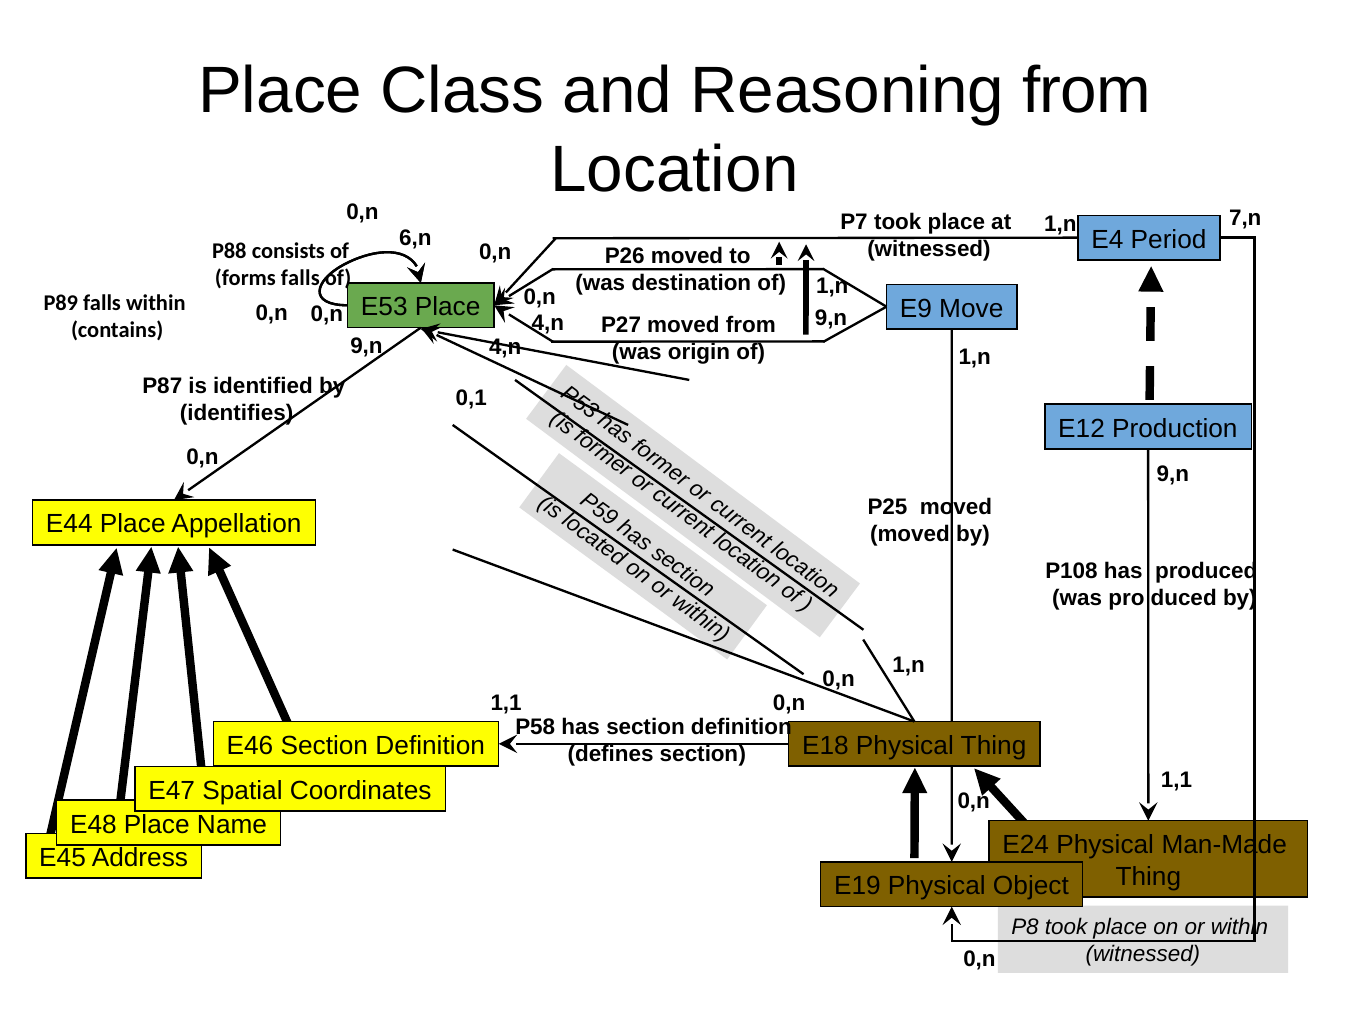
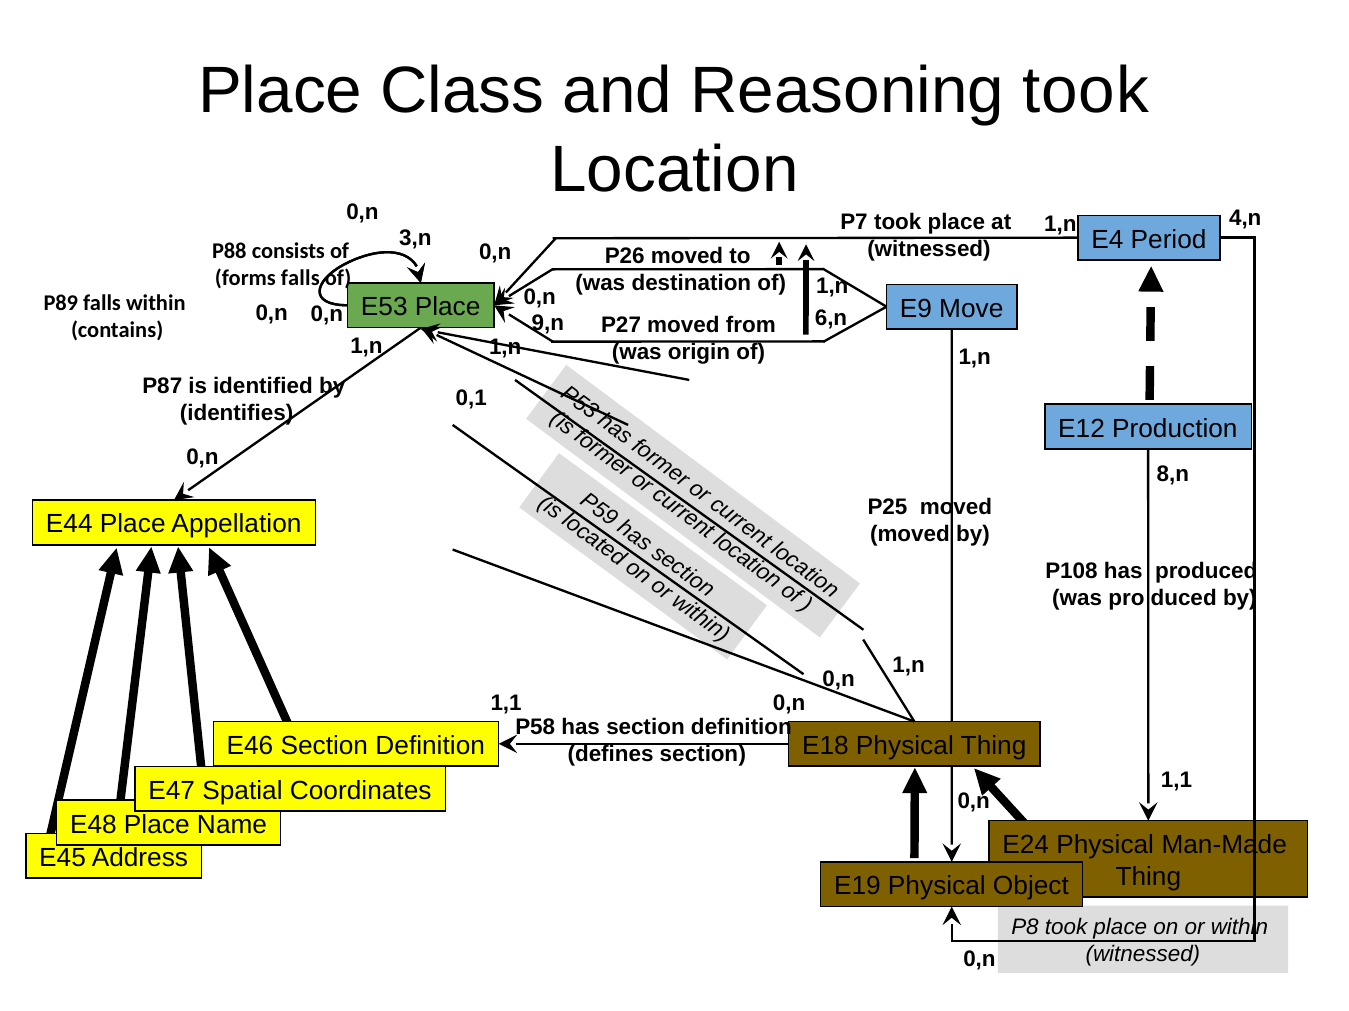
Reasoning from: from -> took
7,n: 7,n -> 4,n
6,n: 6,n -> 3,n
9,n at (831, 318): 9,n -> 6,n
4,n at (548, 323): 4,n -> 9,n
9,n at (366, 347): 9,n -> 1,n
4,n at (505, 347): 4,n -> 1,n
9,n at (1173, 474): 9,n -> 8,n
